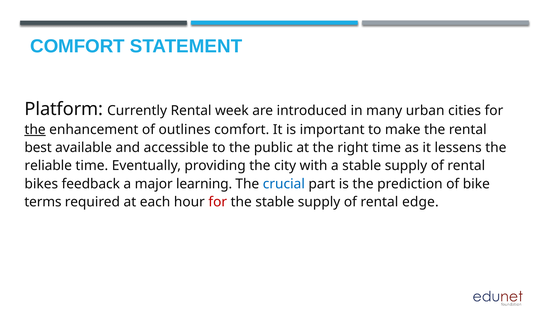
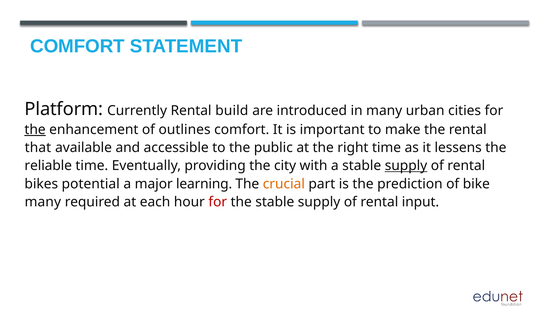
week: week -> build
best: best -> that
supply at (406, 166) underline: none -> present
feedback: feedback -> potential
crucial colour: blue -> orange
terms at (43, 202): terms -> many
edge: edge -> input
